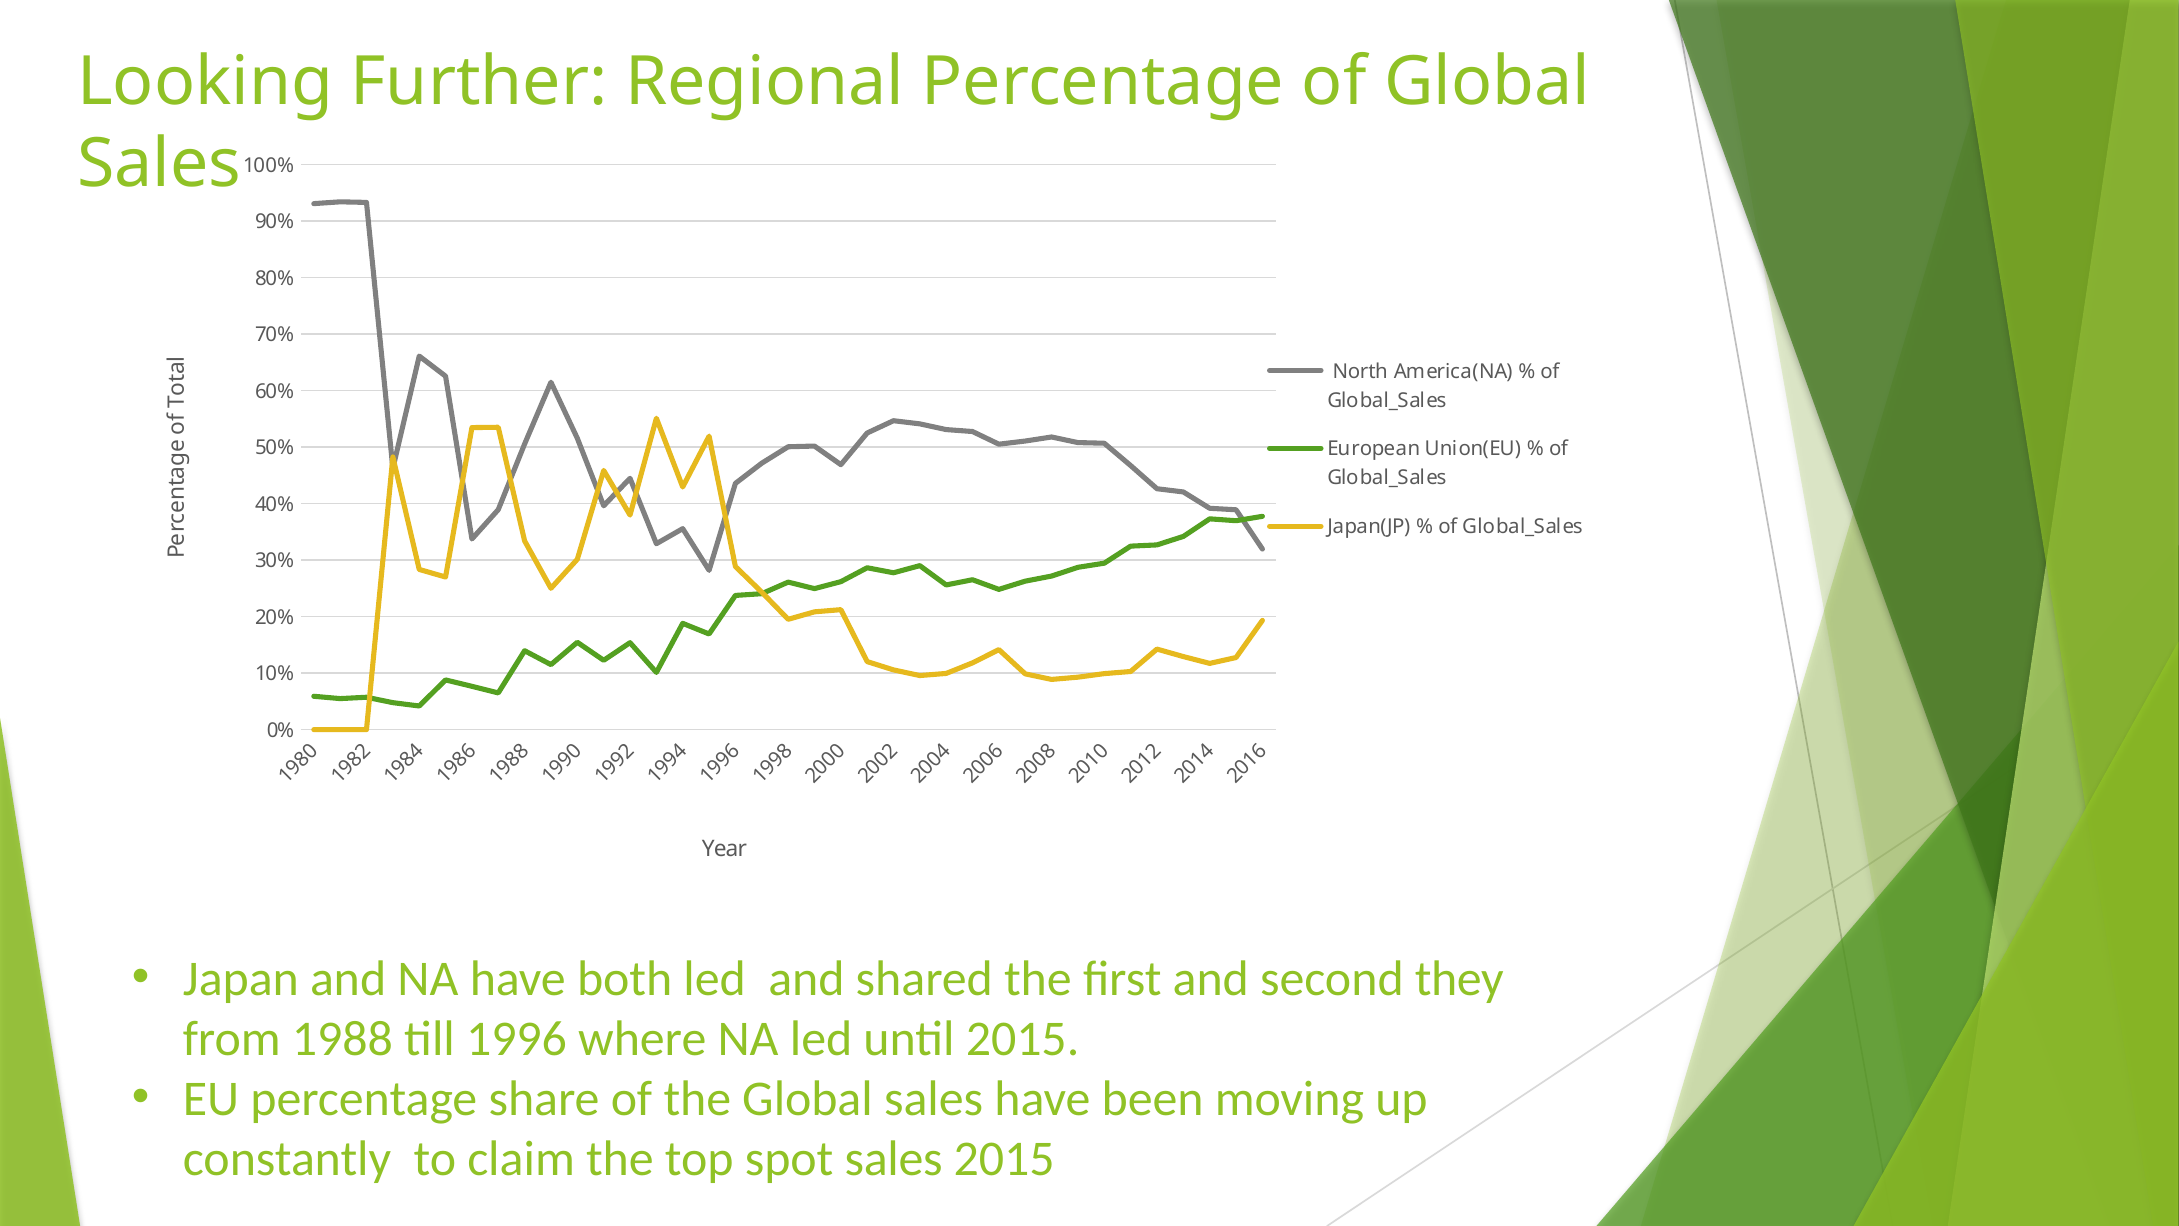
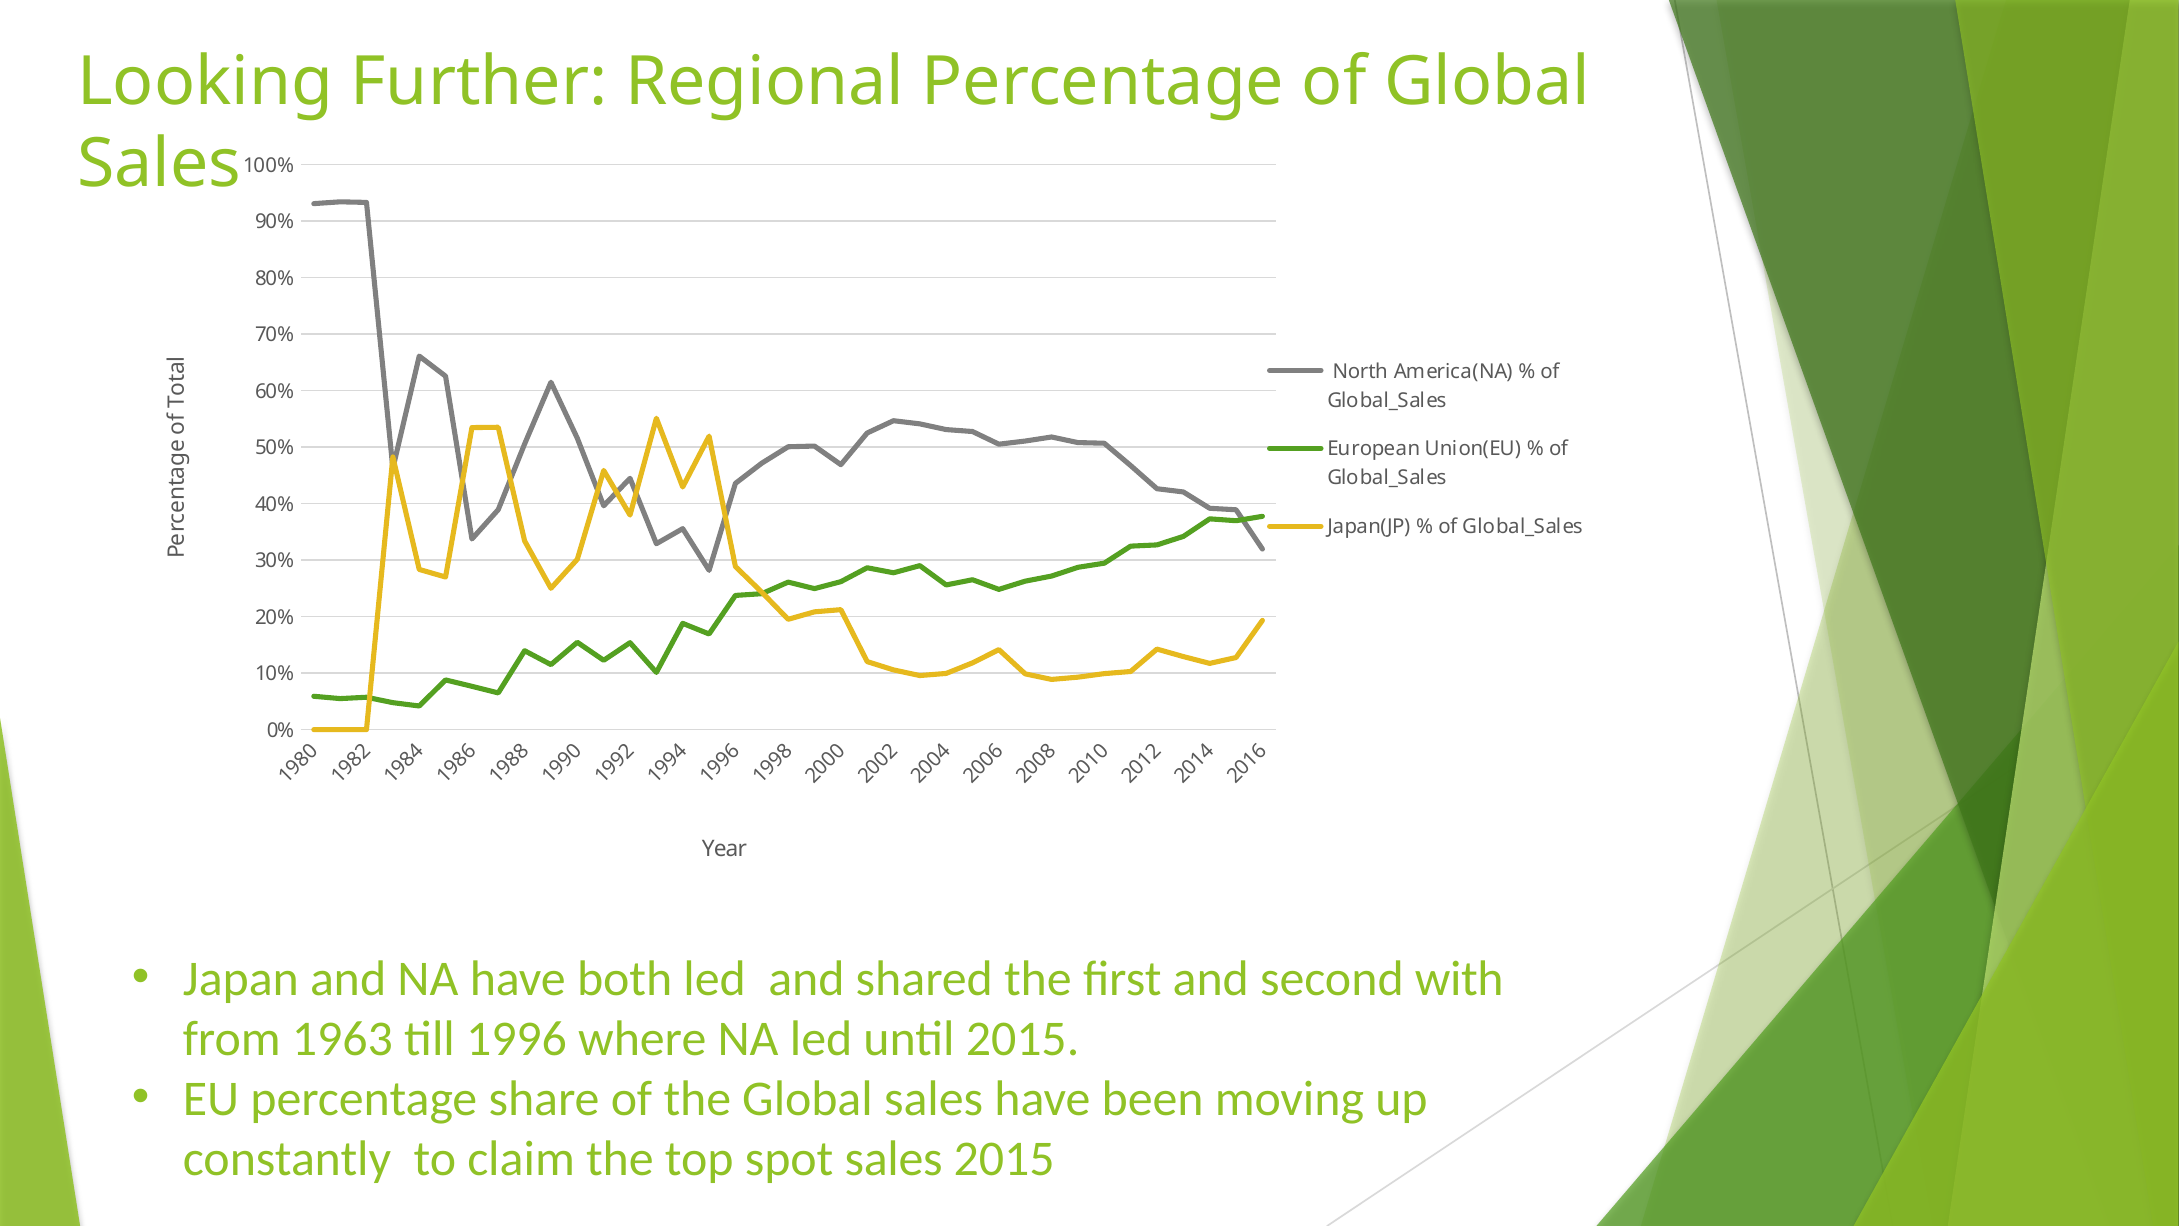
they: they -> with
1988: 1988 -> 1963
